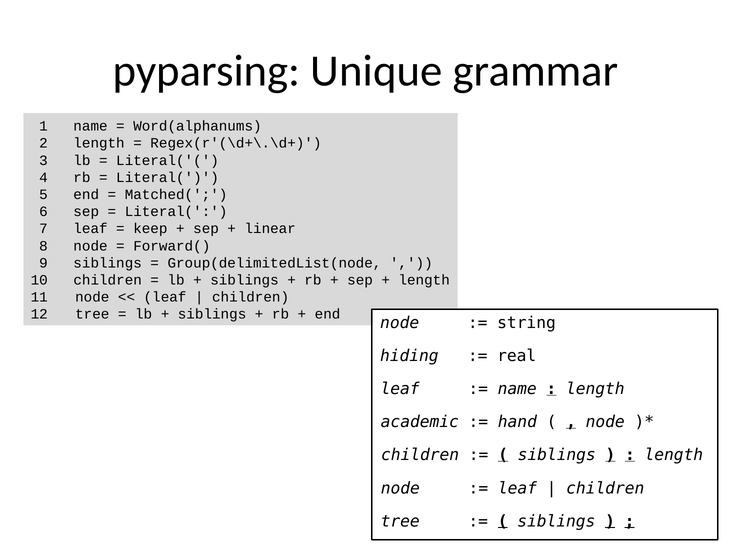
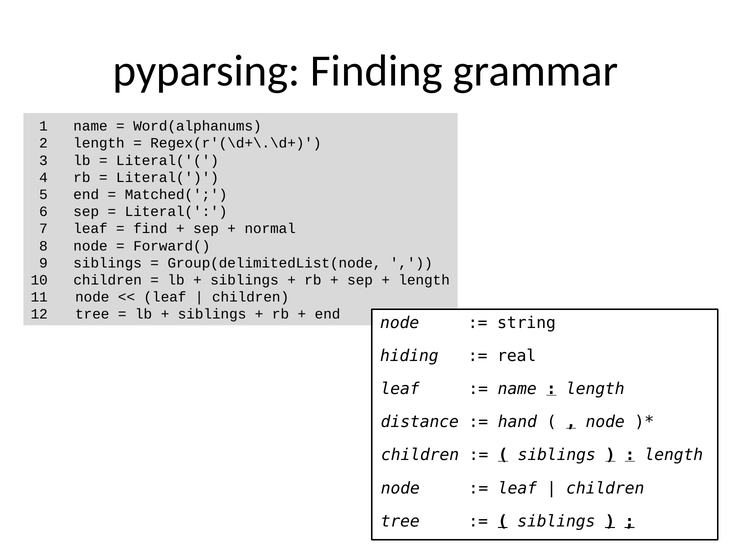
Unique: Unique -> Finding
keep: keep -> find
linear: linear -> normal
academic: academic -> distance
